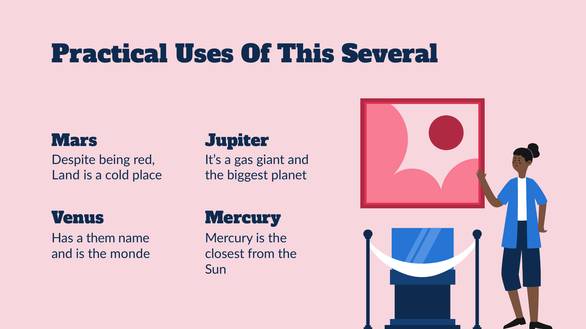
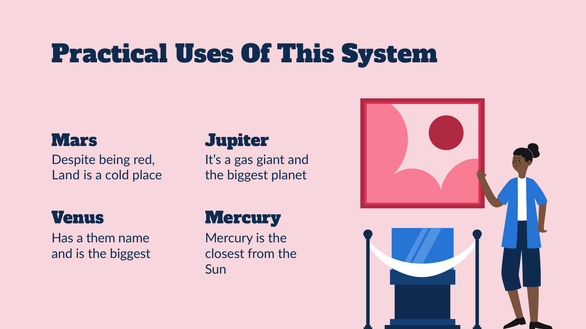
Several: Several -> System
is the monde: monde -> biggest
